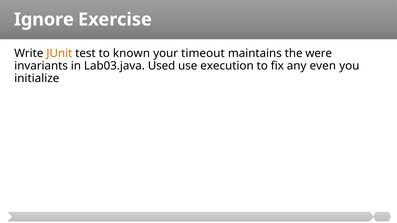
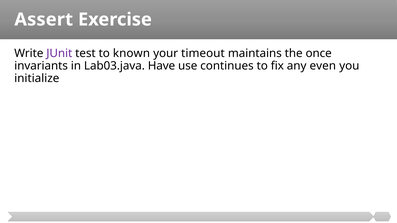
Ignore: Ignore -> Assert
JUnit colour: orange -> purple
were: were -> once
Used: Used -> Have
execution: execution -> continues
